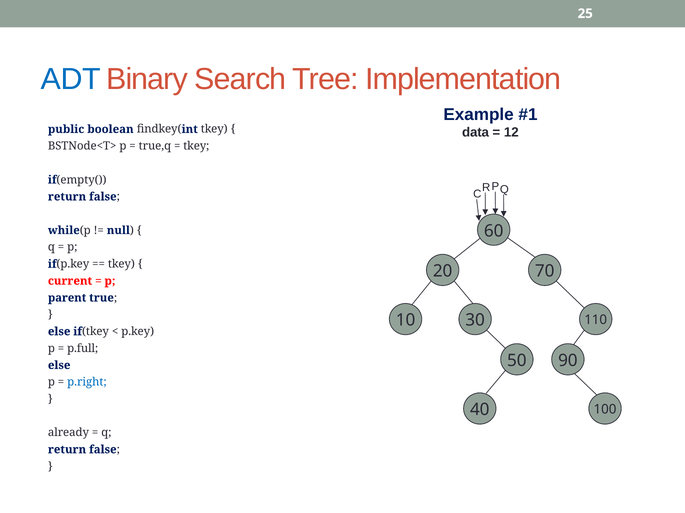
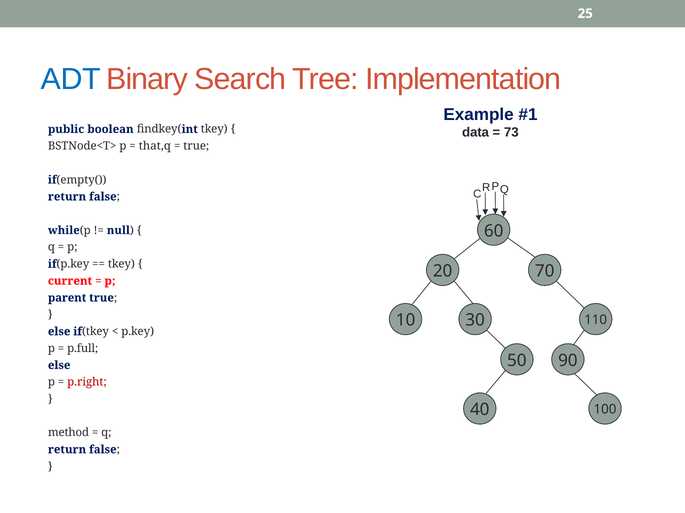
12: 12 -> 73
true,q: true,q -> that,q
tkey at (196, 146): tkey -> true
p.right colour: blue -> red
already: already -> method
